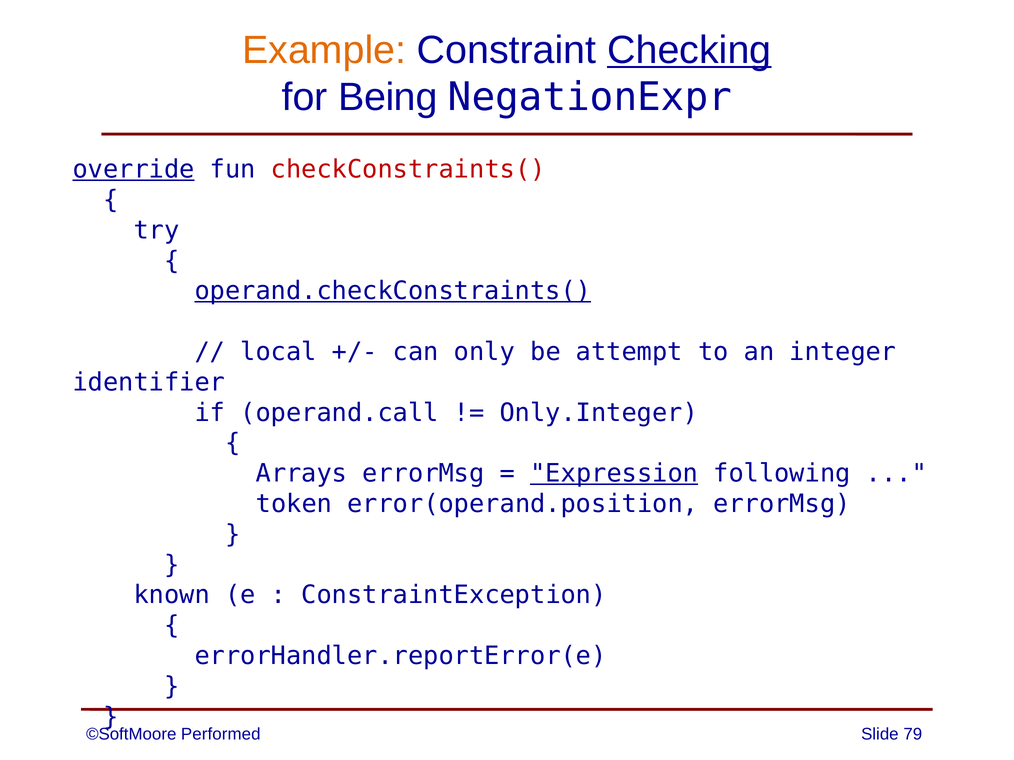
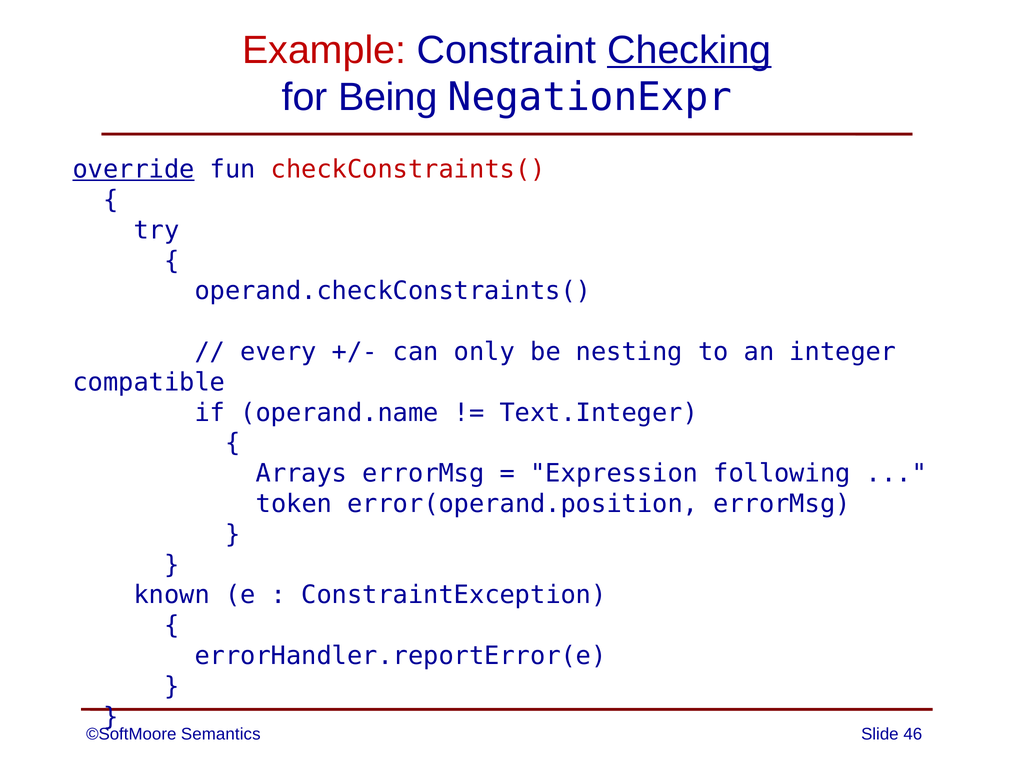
Example colour: orange -> red
operand.checkConstraints( underline: present -> none
local: local -> every
attempt: attempt -> nesting
identifier: identifier -> compatible
operand.call: operand.call -> operand.name
Only.Integer: Only.Integer -> Text.Integer
Expression underline: present -> none
Performed: Performed -> Semantics
79: 79 -> 46
